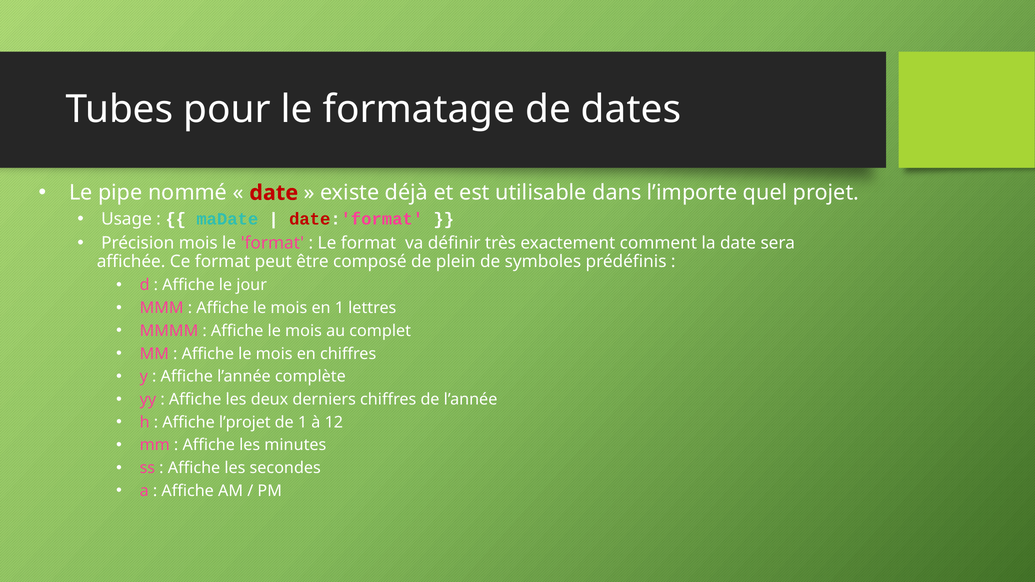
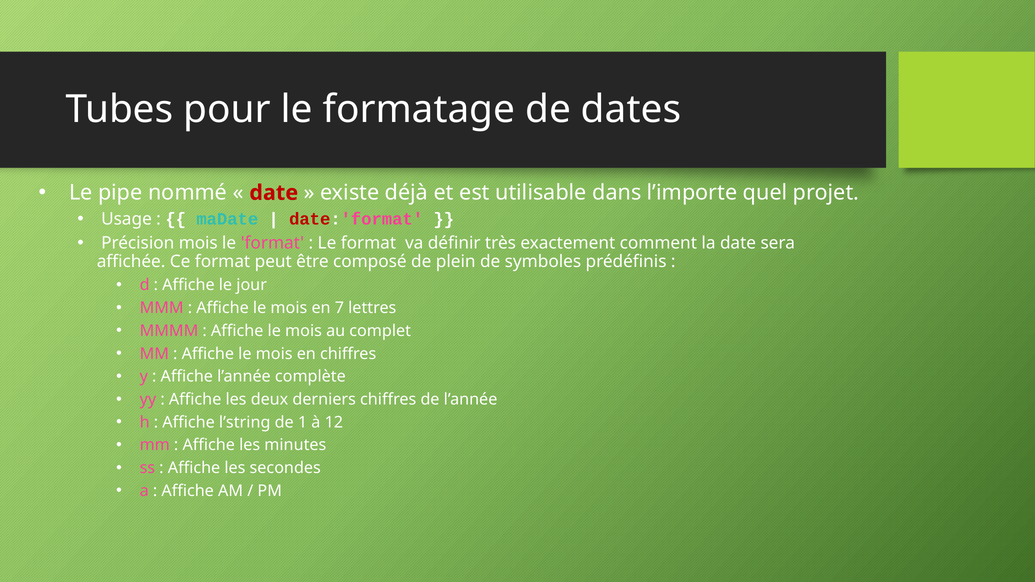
en 1: 1 -> 7
l’projet: l’projet -> l’string
